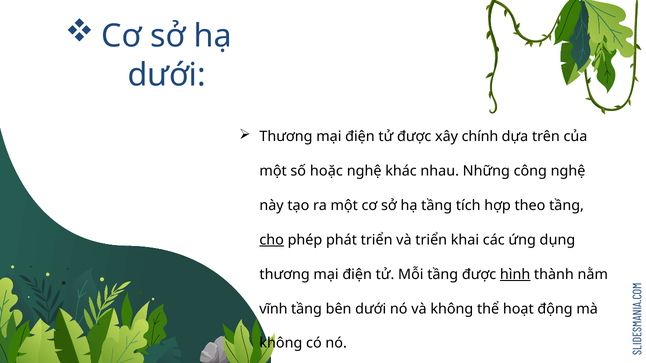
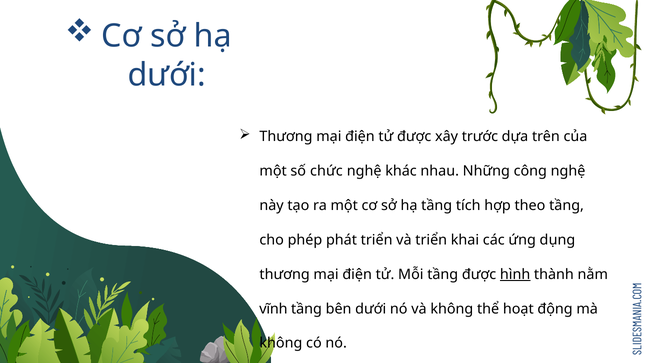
chính: chính -> trước
hoặc: hoặc -> chức
cho underline: present -> none
